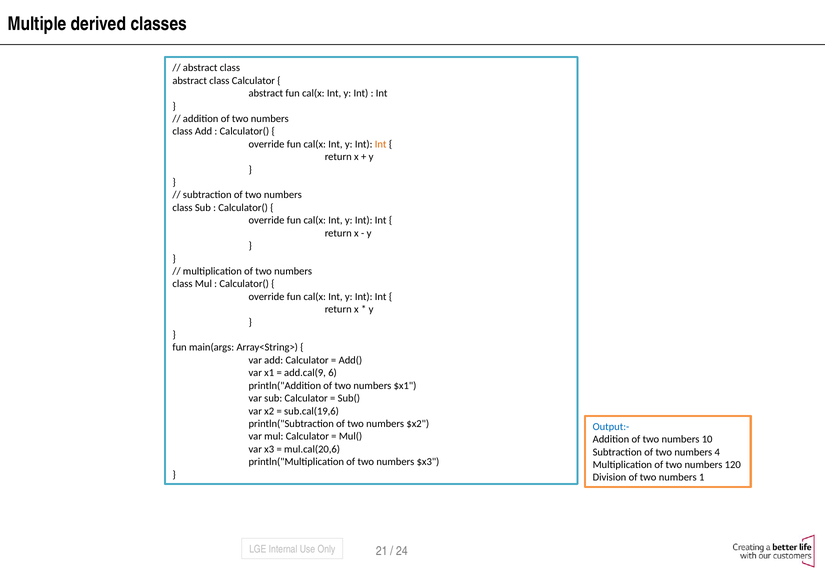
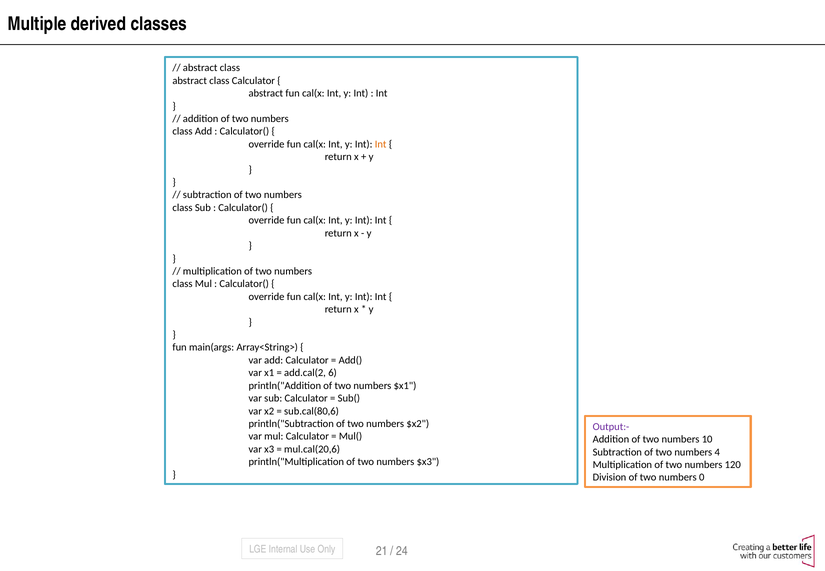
add.cal(9: add.cal(9 -> add.cal(2
sub.cal(19,6: sub.cal(19,6 -> sub.cal(80,6
Output:- colour: blue -> purple
1: 1 -> 0
